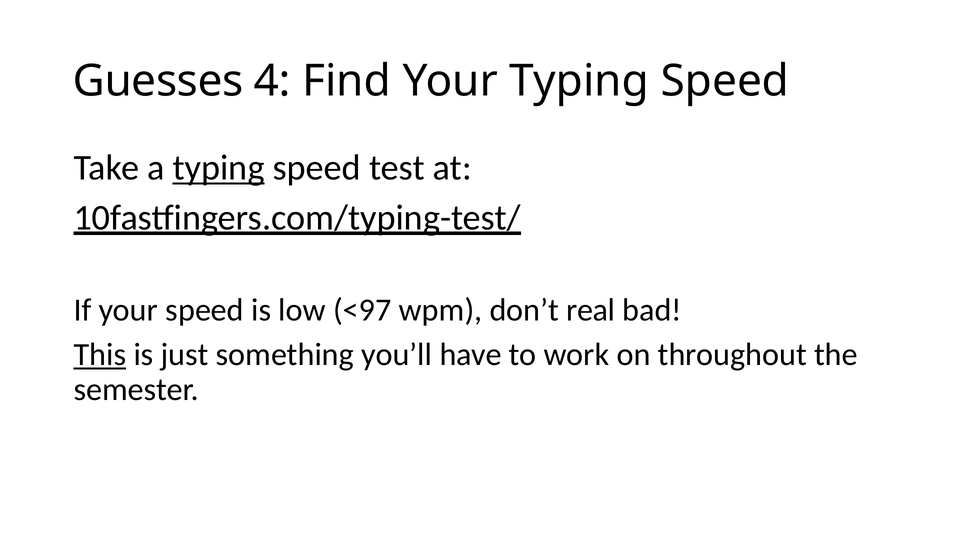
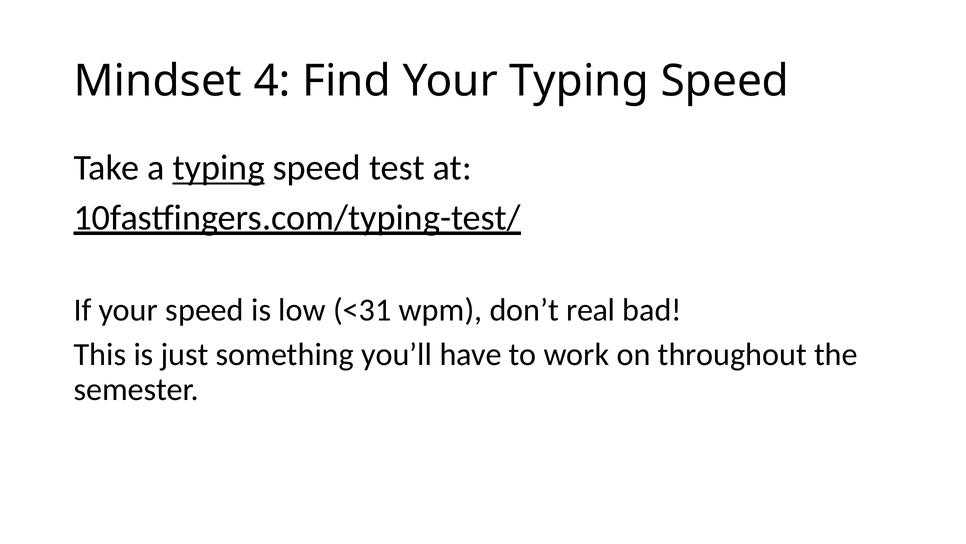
Guesses: Guesses -> Mindset
<97: <97 -> <31
This underline: present -> none
